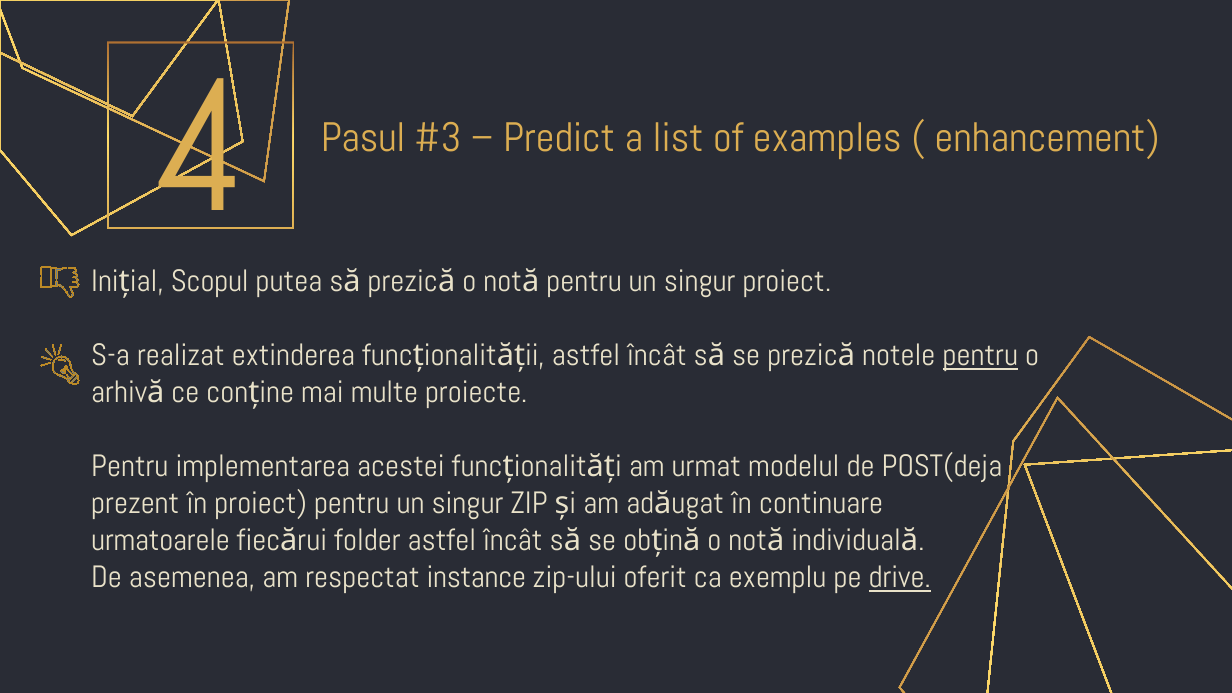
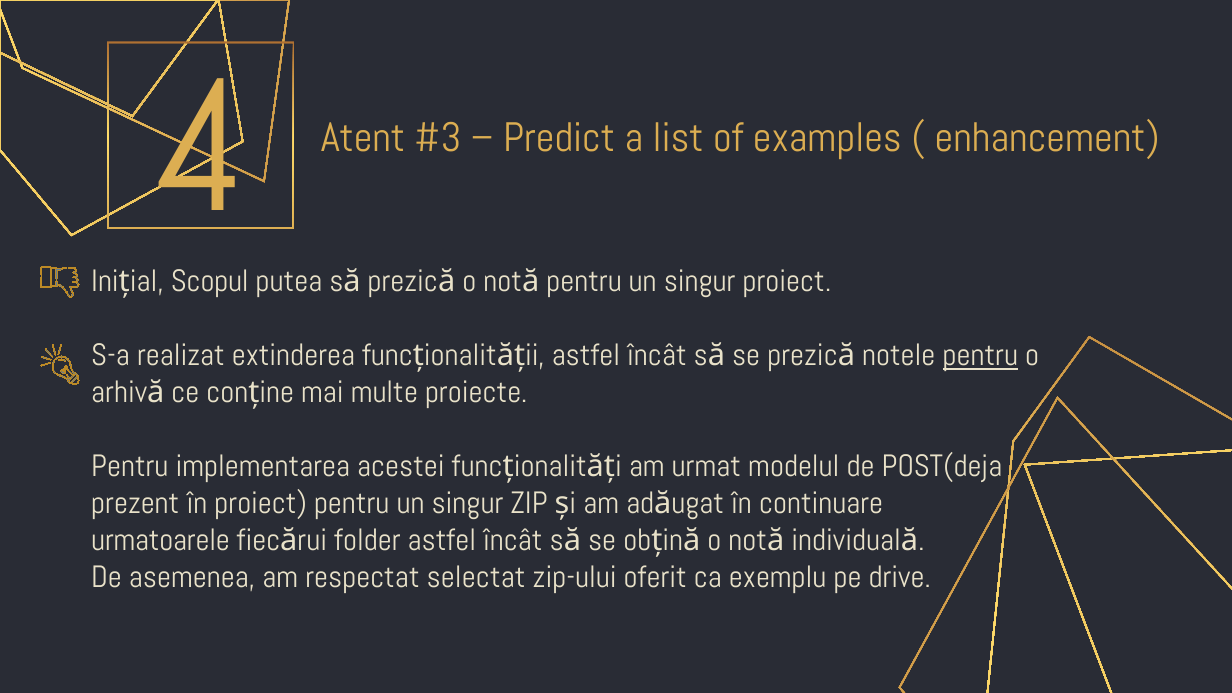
Pasul: Pasul -> Atent
instance: instance -> selectat
drive underline: present -> none
